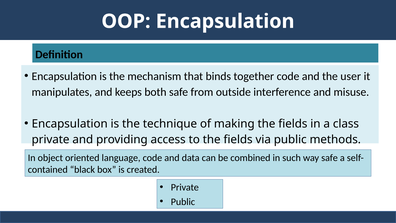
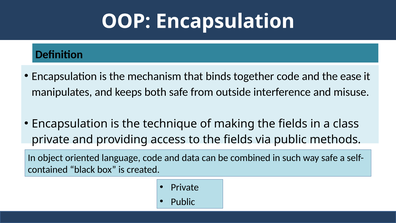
user: user -> ease
